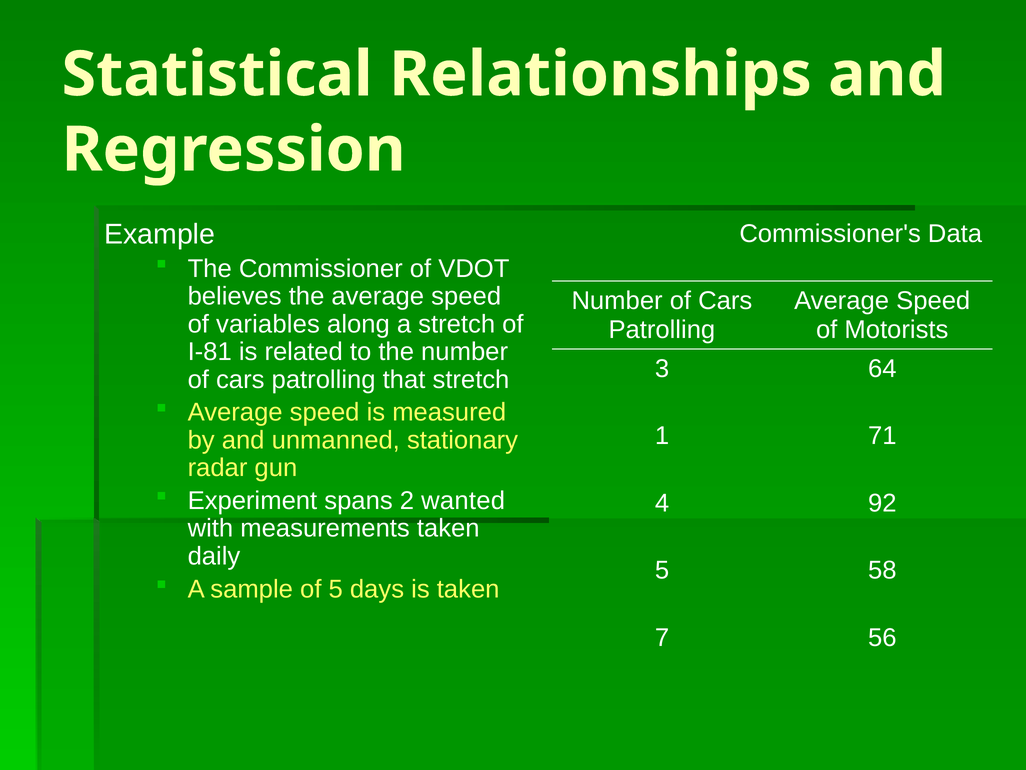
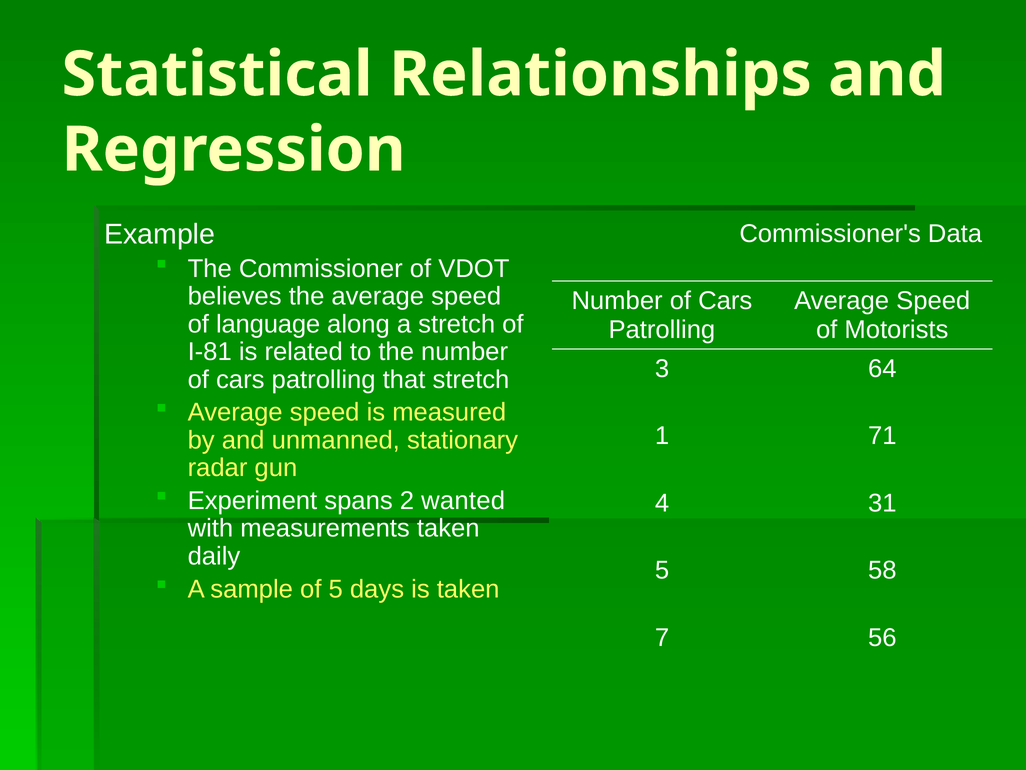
variables: variables -> language
92: 92 -> 31
